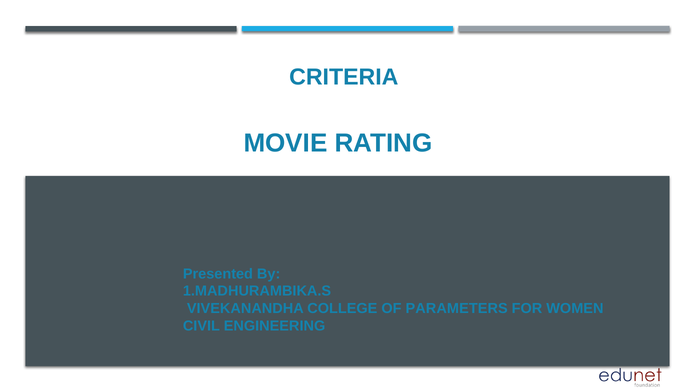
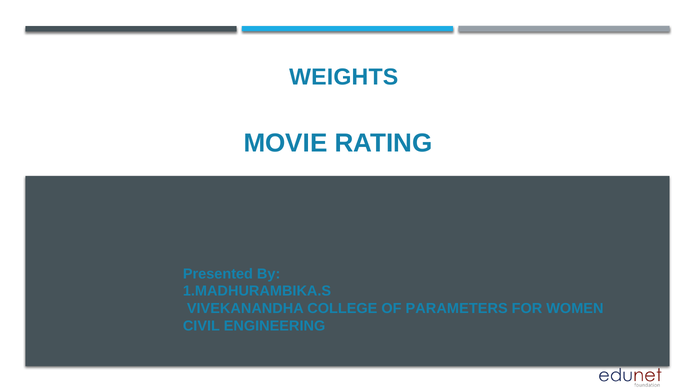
CRITERIA: CRITERIA -> WEIGHTS
